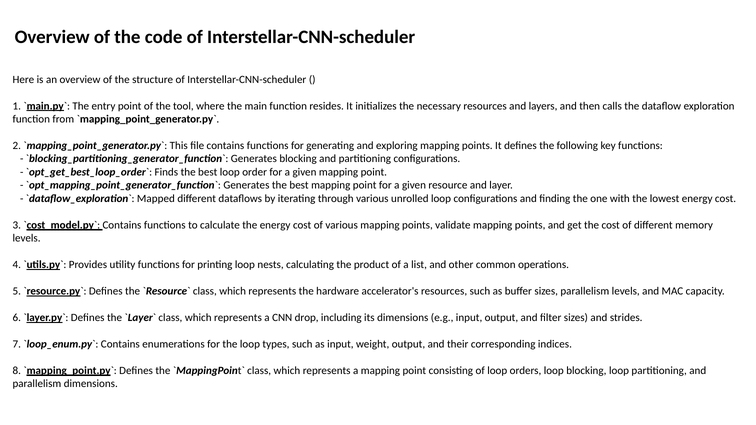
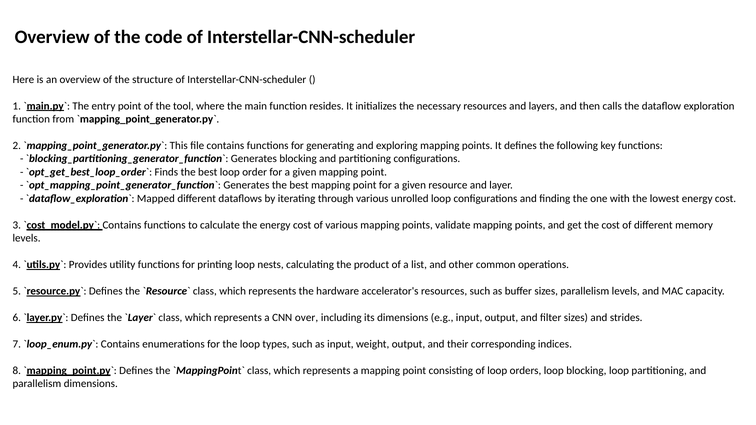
drop: drop -> over
